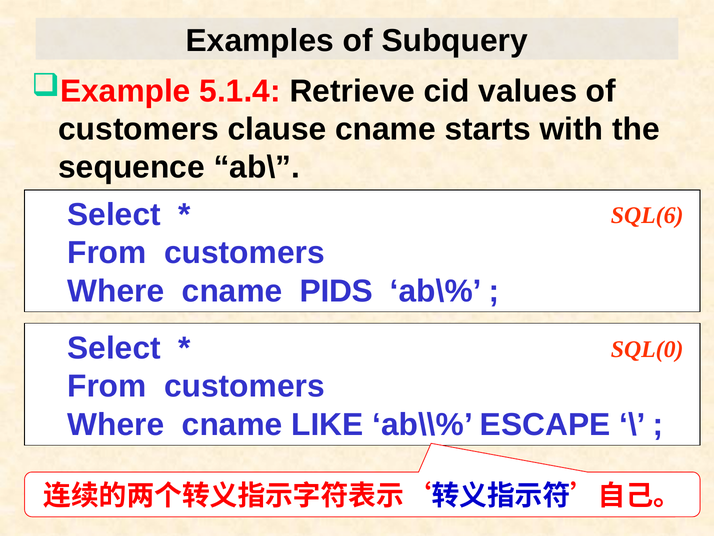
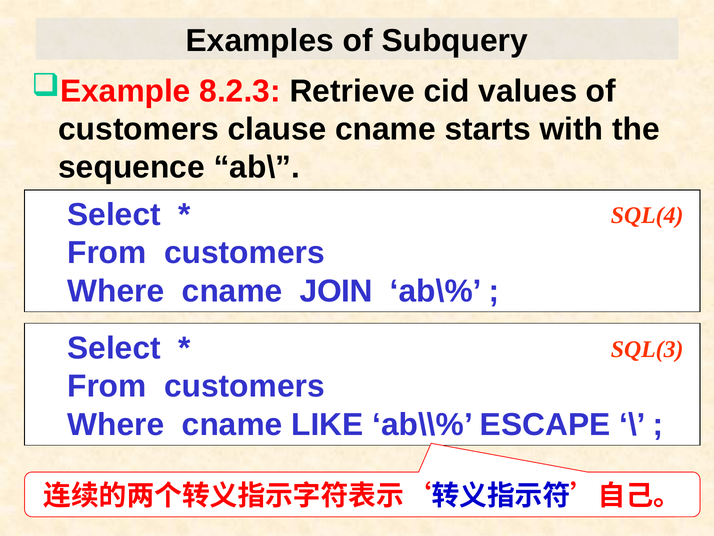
5.1.4: 5.1.4 -> 8.2.3
SQL(6: SQL(6 -> SQL(4
PIDS: PIDS -> JOIN
SQL(0: SQL(0 -> SQL(3
